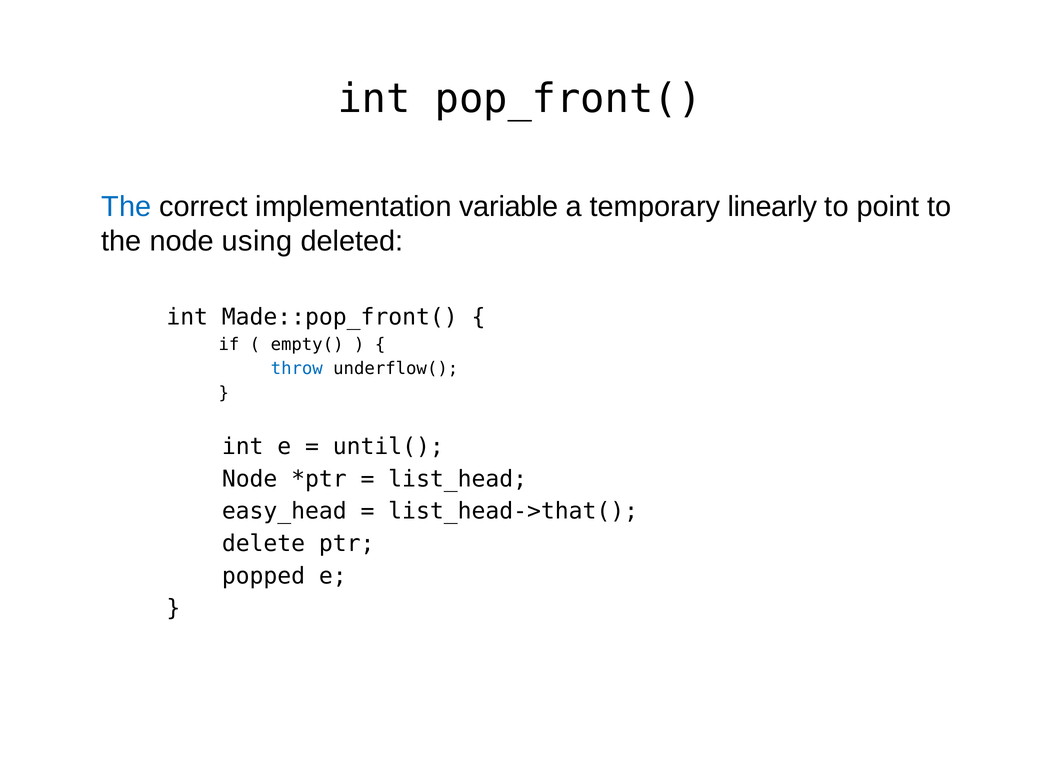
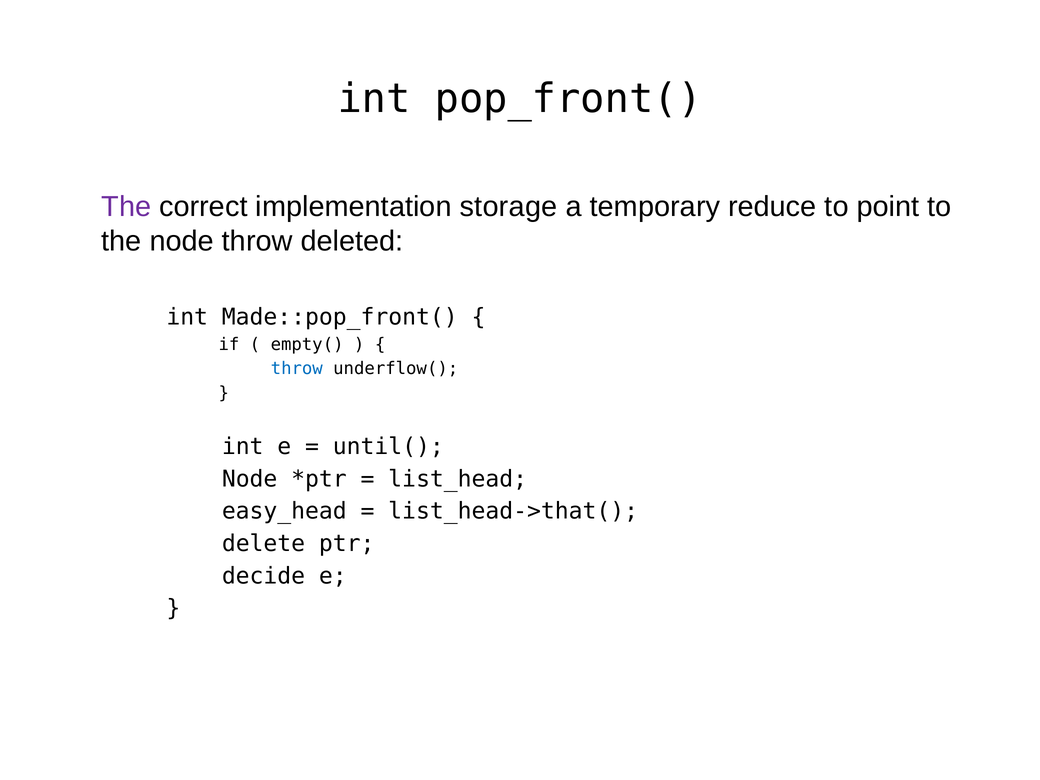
The at (126, 207) colour: blue -> purple
variable: variable -> storage
linearly: linearly -> reduce
node using: using -> throw
popped: popped -> decide
